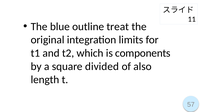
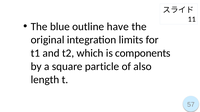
treat: treat -> have
divided: divided -> particle
